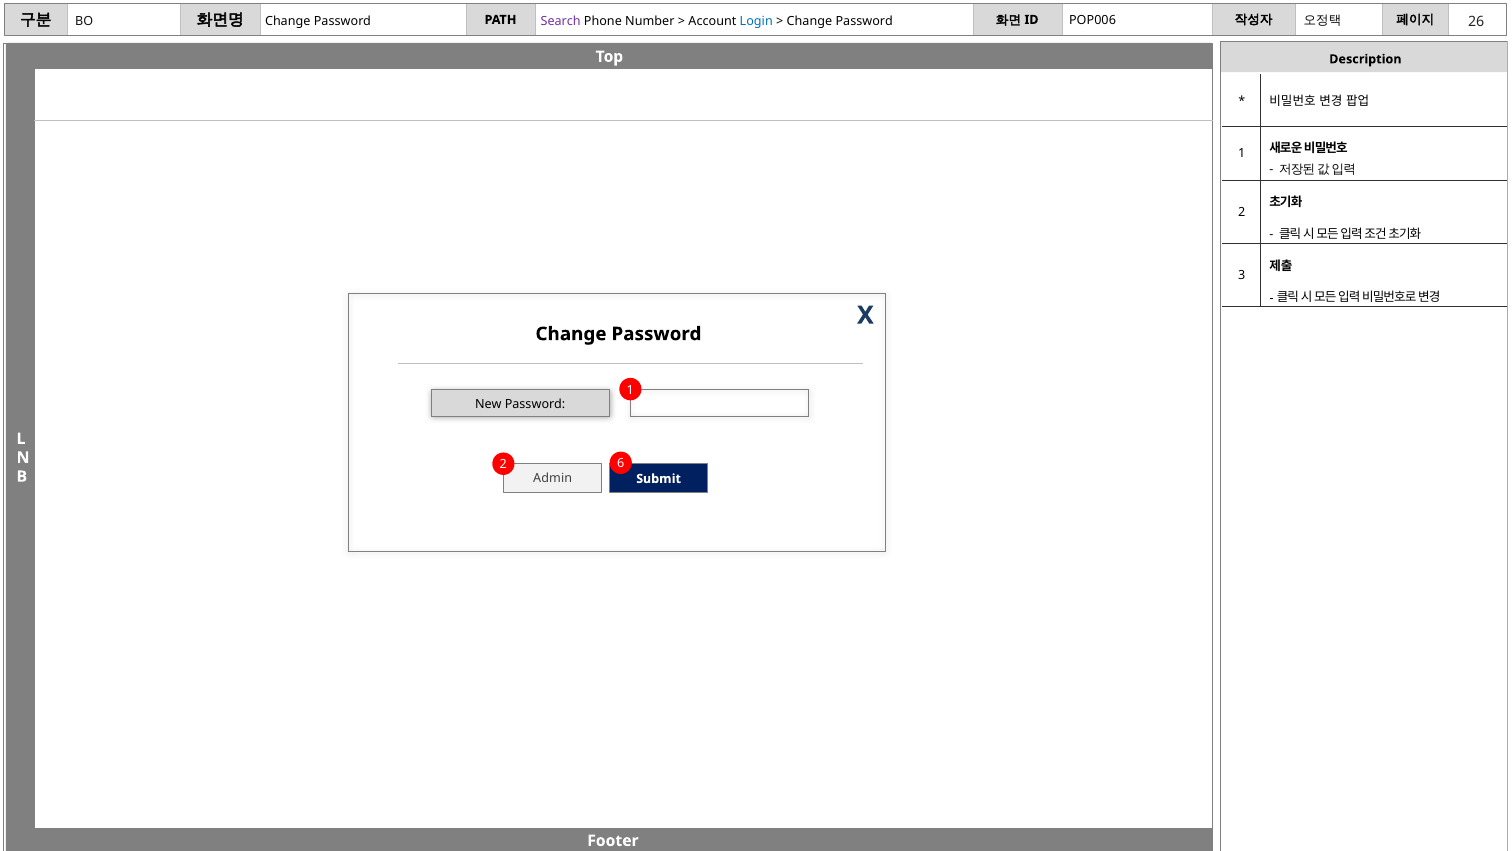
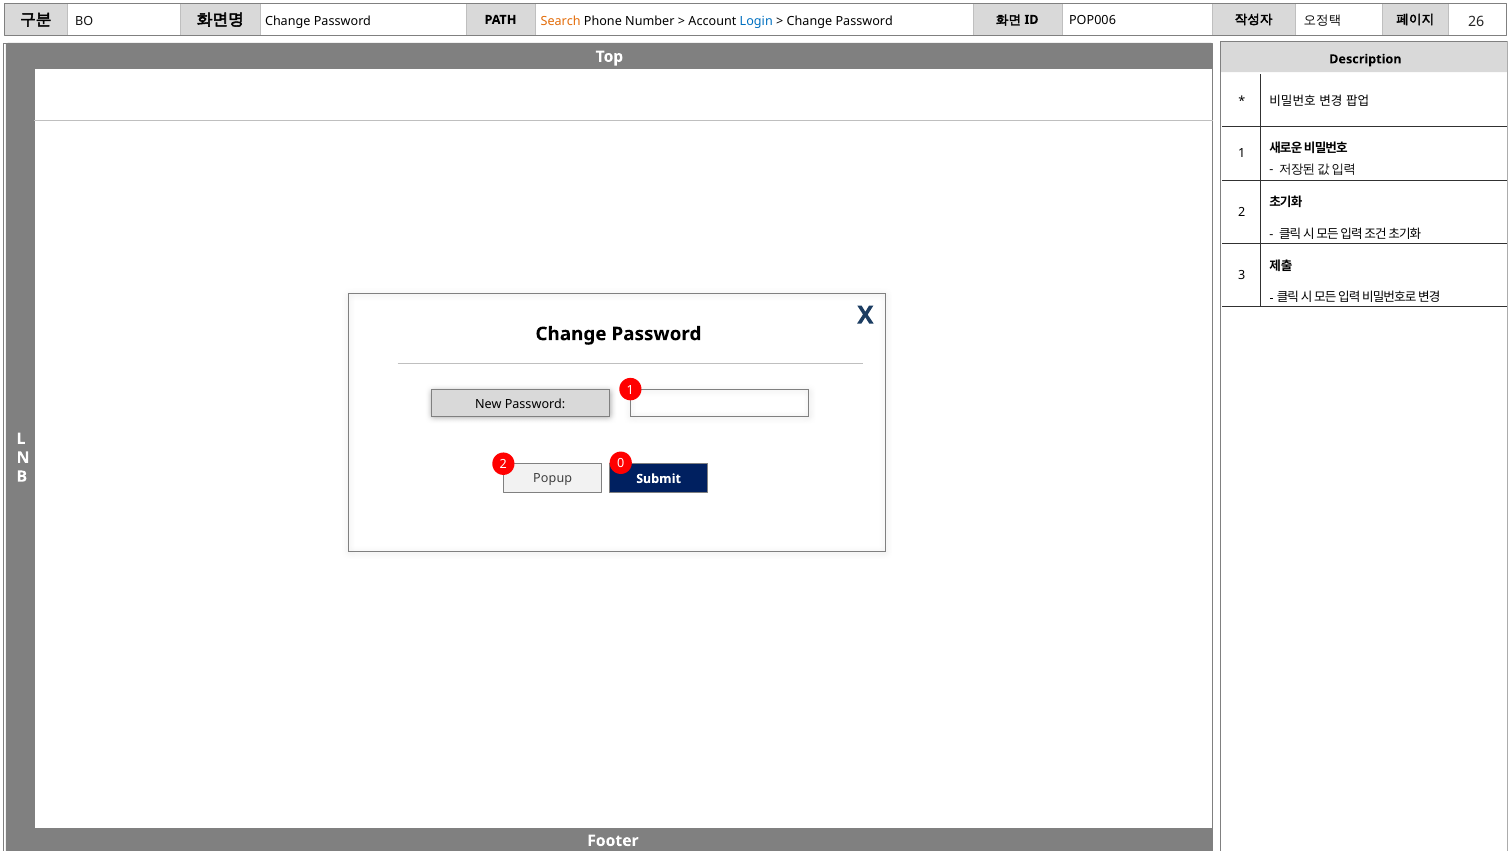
Search colour: purple -> orange
6: 6 -> 0
Admin: Admin -> Popup
